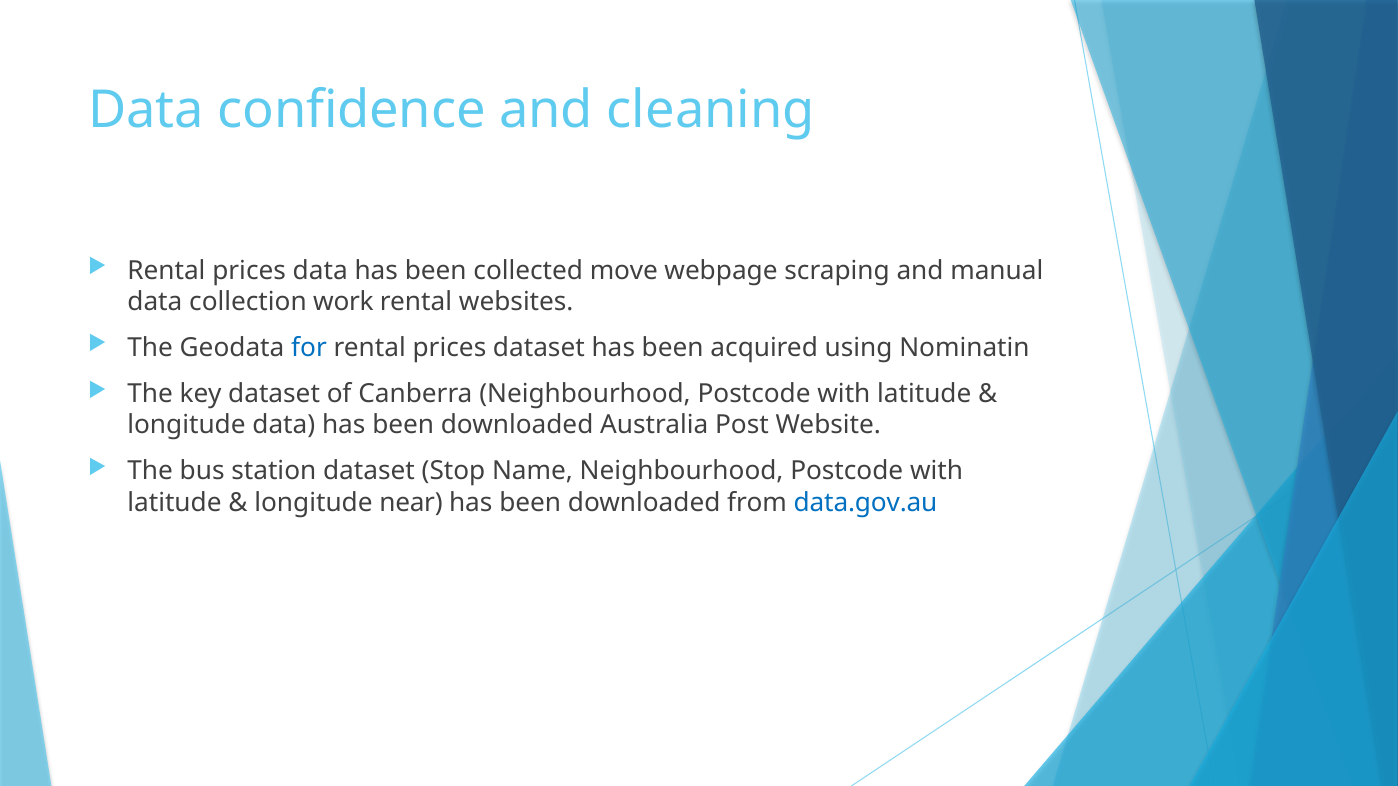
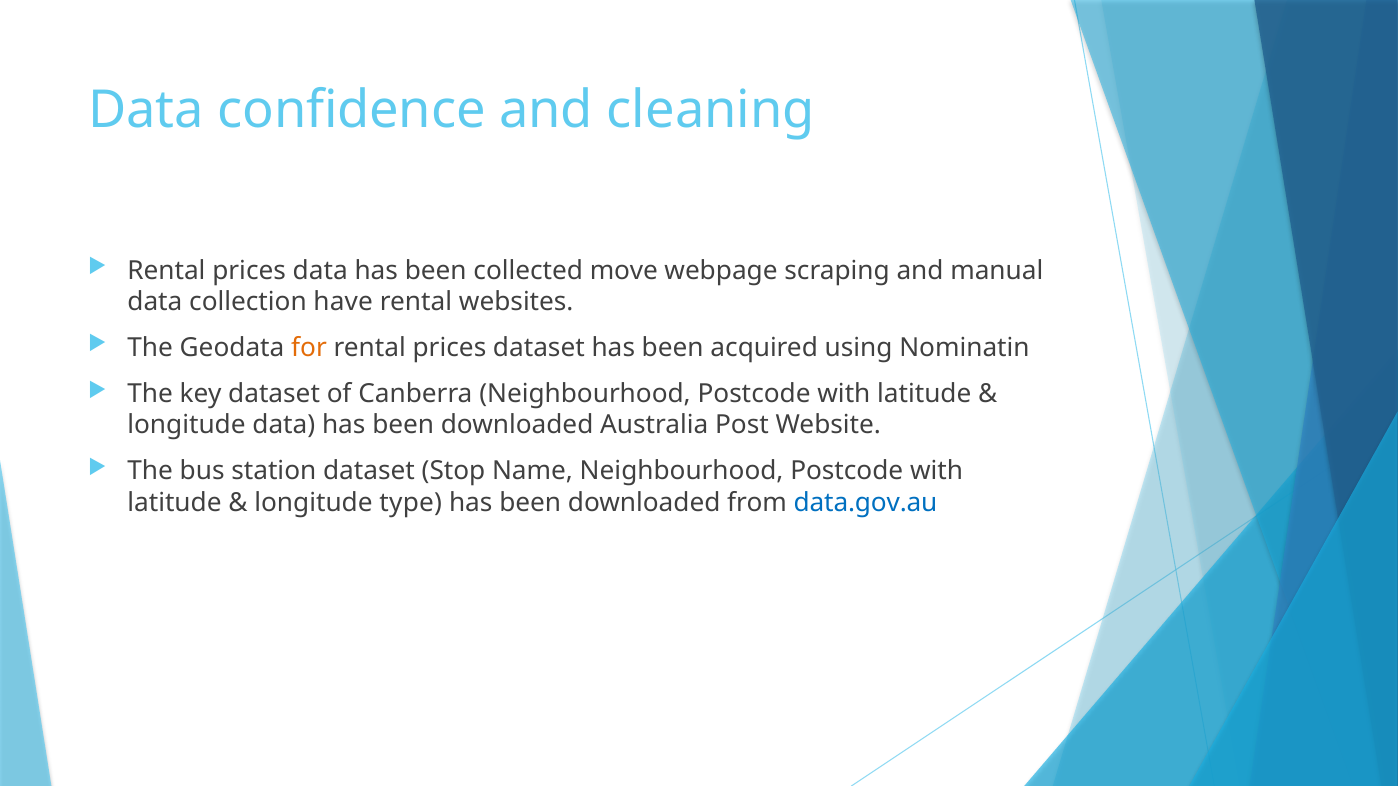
work: work -> have
for colour: blue -> orange
near: near -> type
